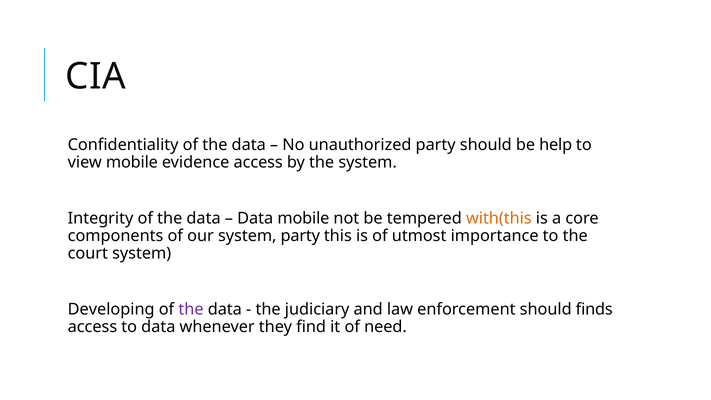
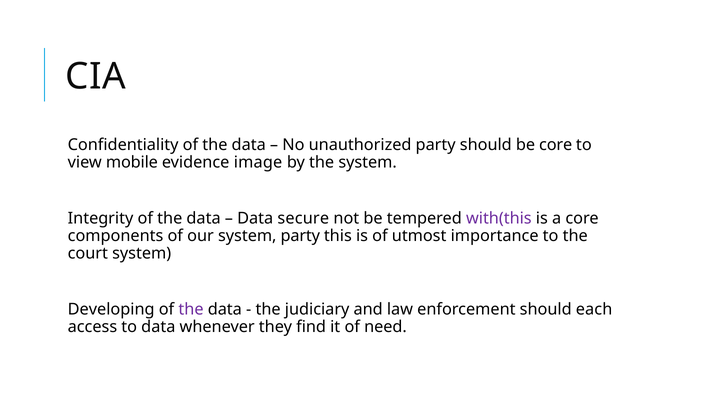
be help: help -> core
evidence access: access -> image
Data mobile: mobile -> secure
with(this colour: orange -> purple
finds: finds -> each
